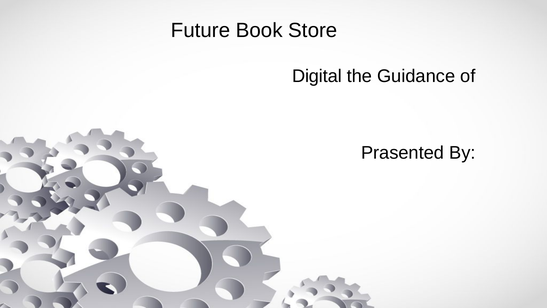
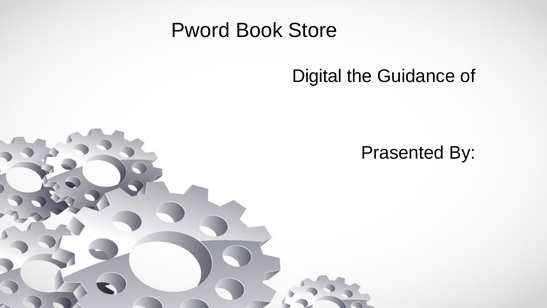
Future: Future -> Pword
